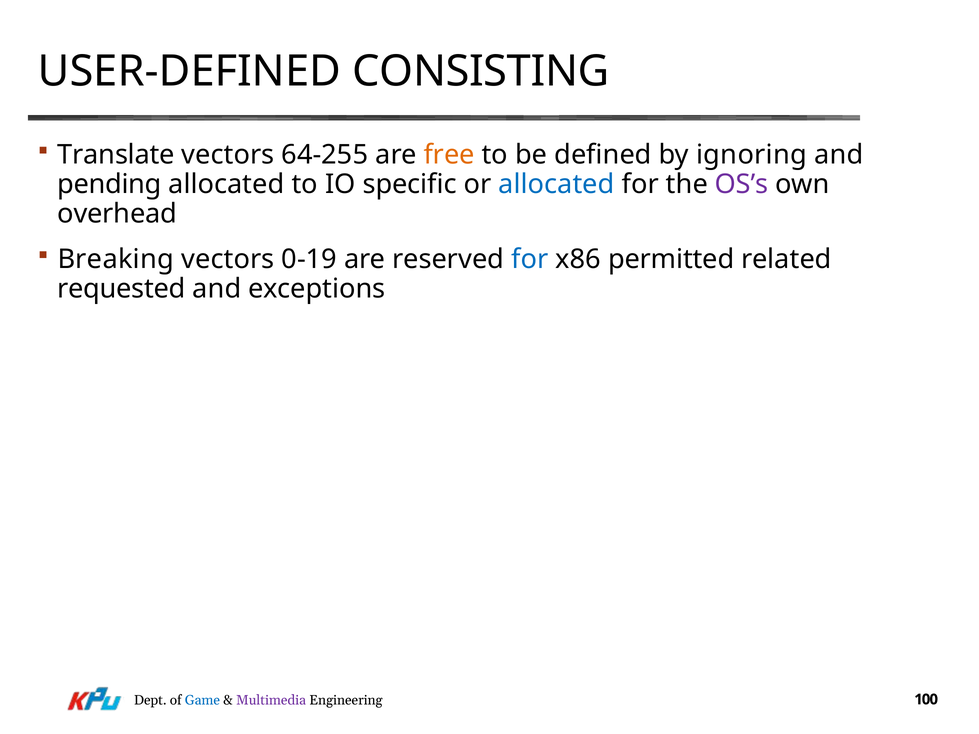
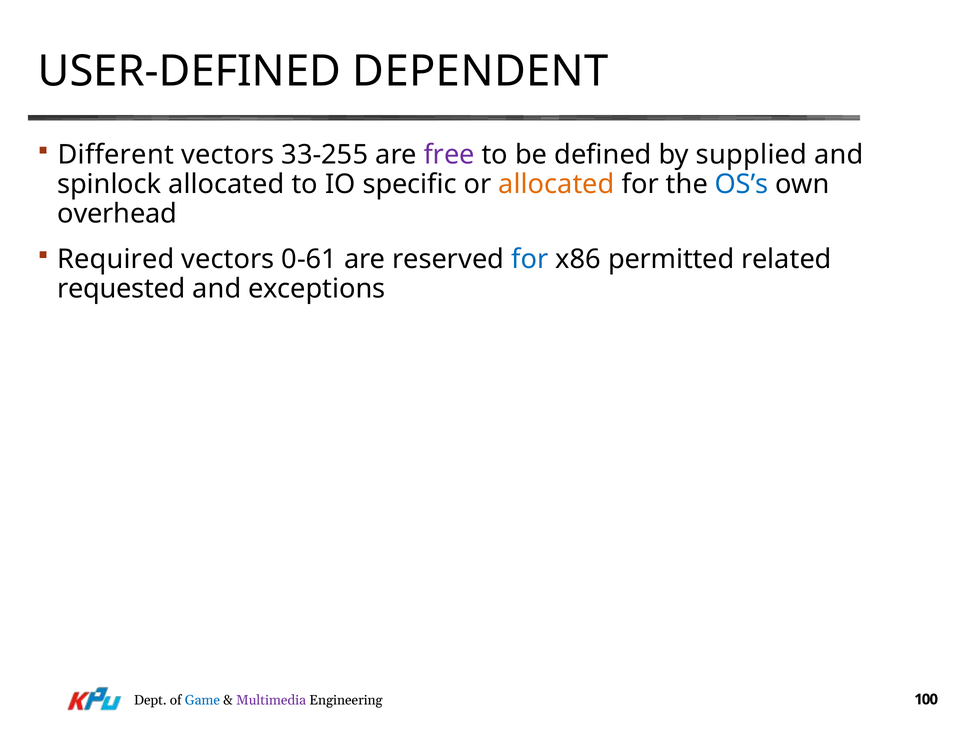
CONSISTING: CONSISTING -> DEPENDENT
Translate: Translate -> Different
64-255: 64-255 -> 33-255
free colour: orange -> purple
ignoring: ignoring -> supplied
pending: pending -> spinlock
allocated at (556, 184) colour: blue -> orange
OS’s colour: purple -> blue
Breaking: Breaking -> Required
0-19: 0-19 -> 0-61
